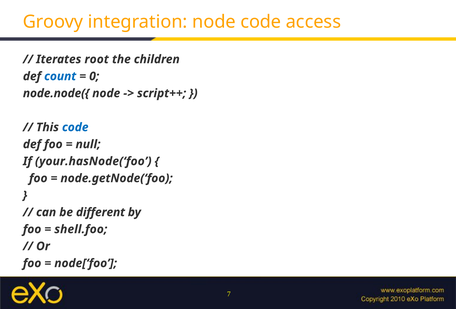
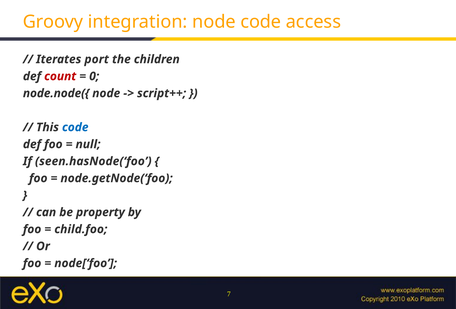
root: root -> port
count colour: blue -> red
your.hasNode(‘foo: your.hasNode(‘foo -> seen.hasNode(‘foo
different: different -> property
shell.foo: shell.foo -> child.foo
